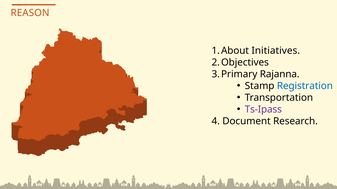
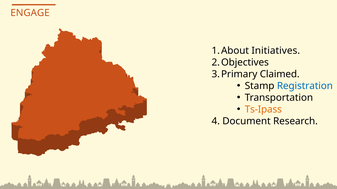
REASON: REASON -> ENGAGE
Rajanna: Rajanna -> Claimed
Ts-Ipass colour: purple -> orange
